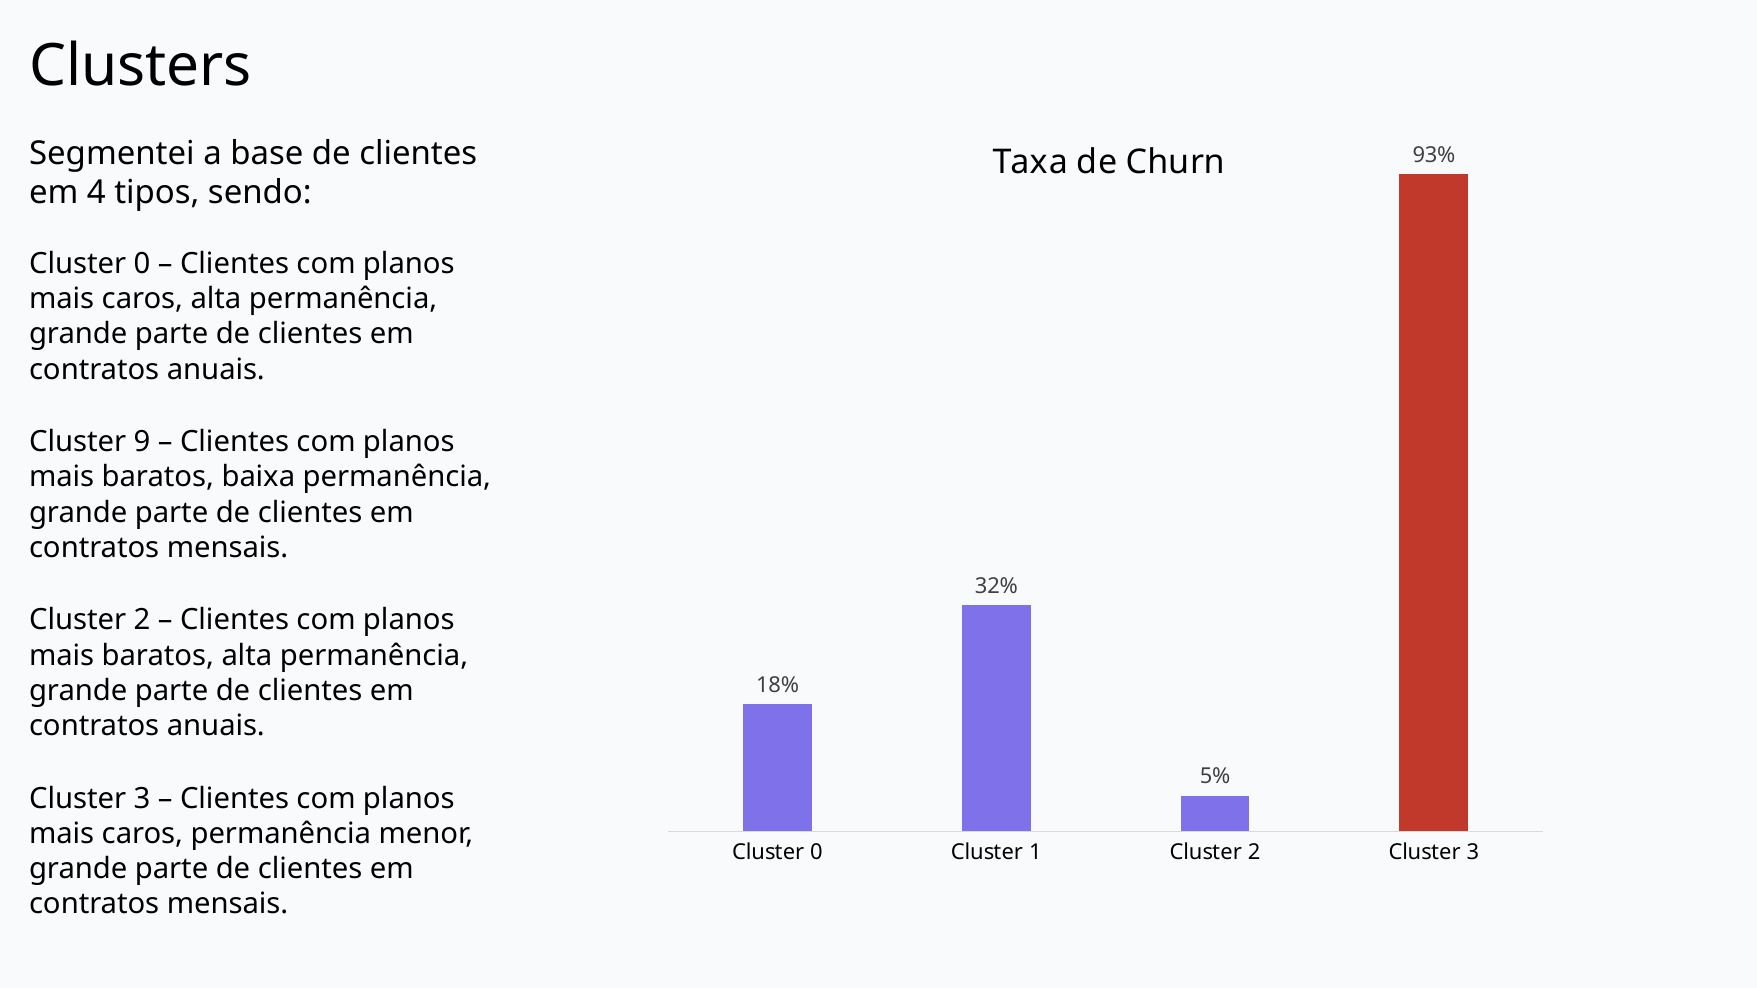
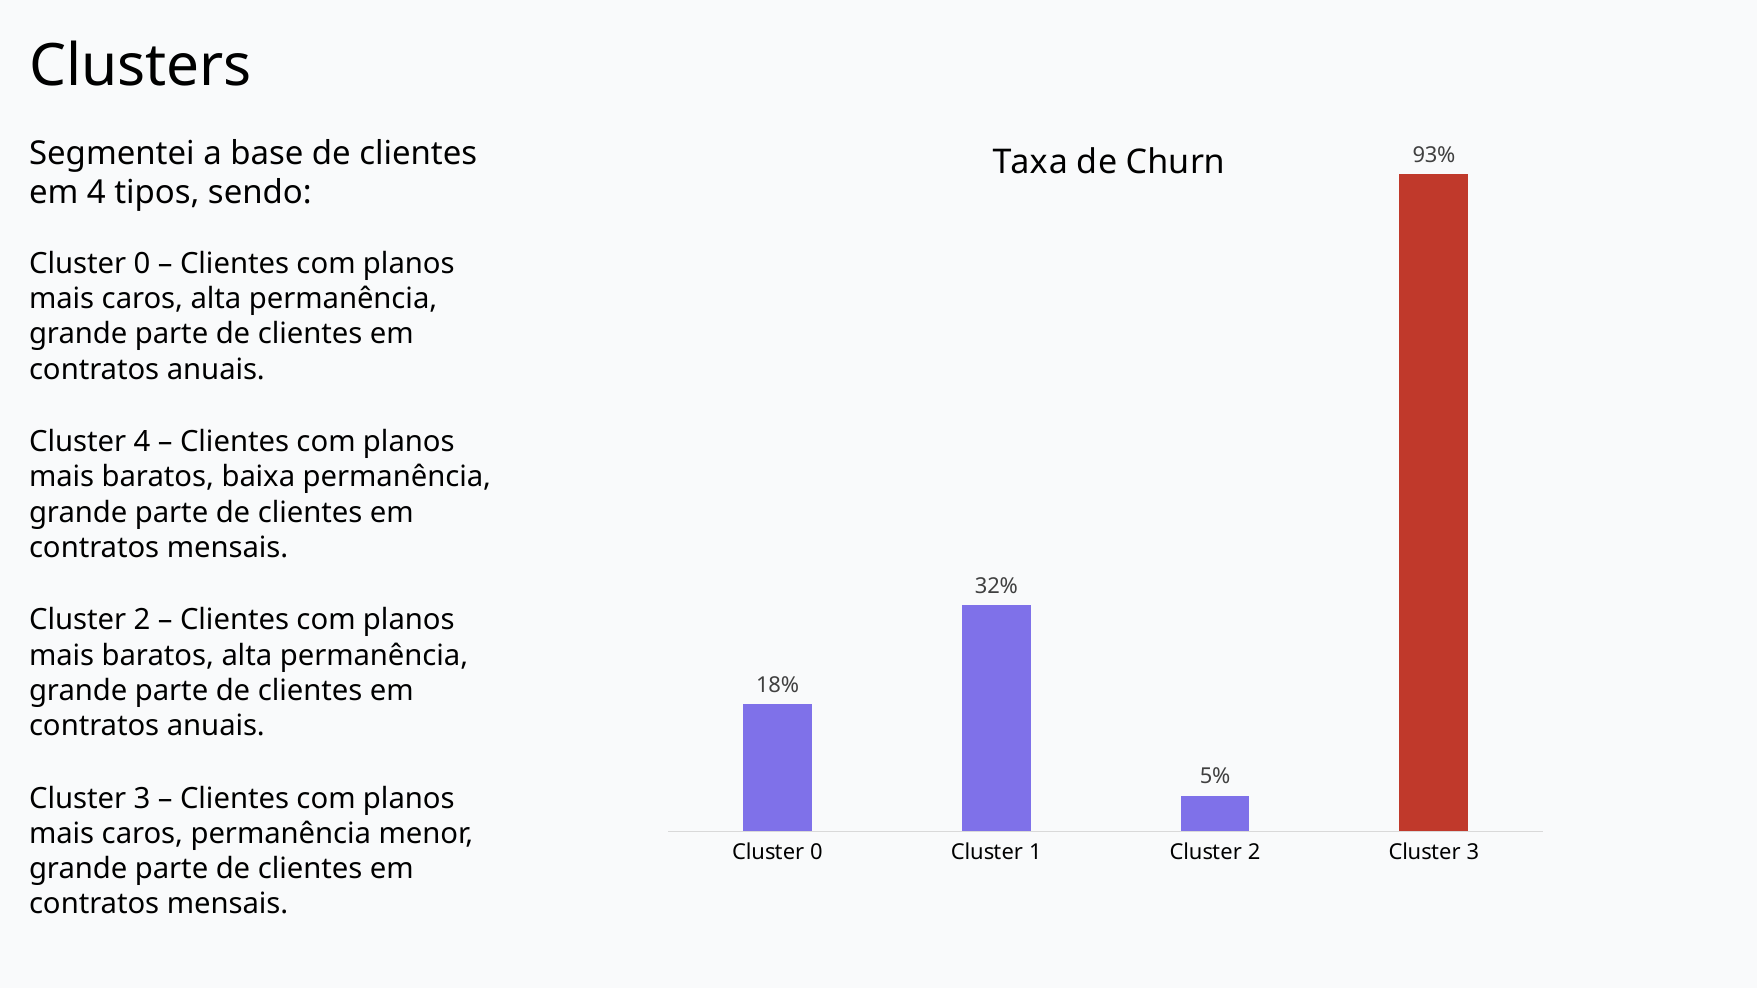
Cluster 9: 9 -> 4
